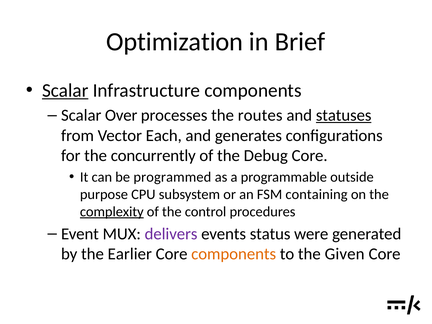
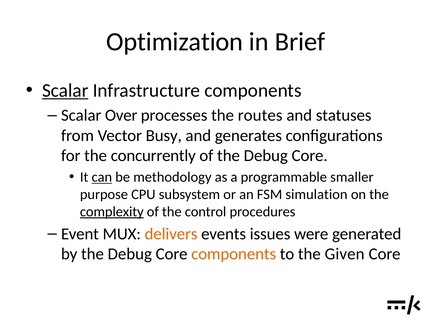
statuses underline: present -> none
Each: Each -> Busy
can underline: none -> present
programmed: programmed -> methodology
outside: outside -> smaller
containing: containing -> simulation
delivers colour: purple -> orange
status: status -> issues
by the Earlier: Earlier -> Debug
